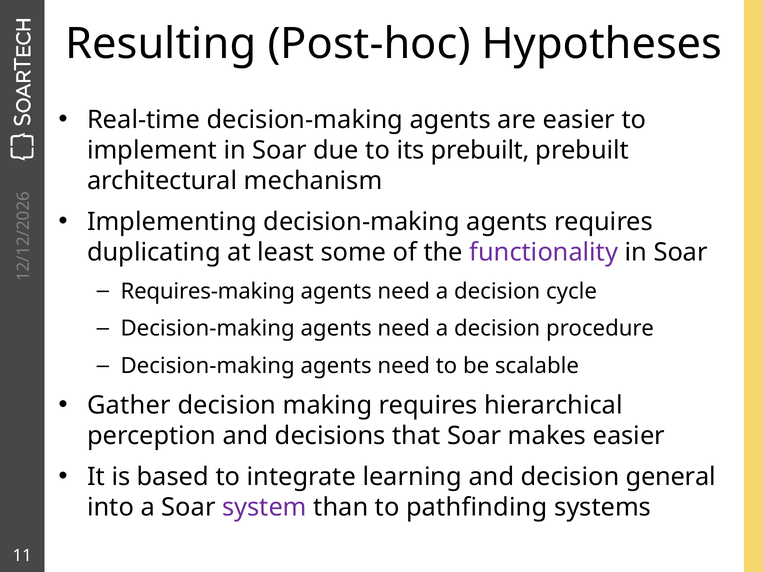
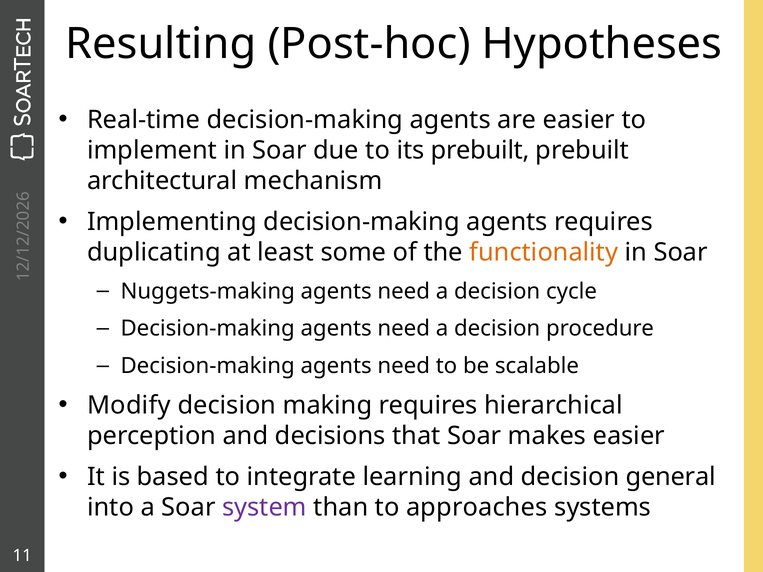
functionality colour: purple -> orange
Requires-making: Requires-making -> Nuggets-making
Gather: Gather -> Modify
pathfinding: pathfinding -> approaches
